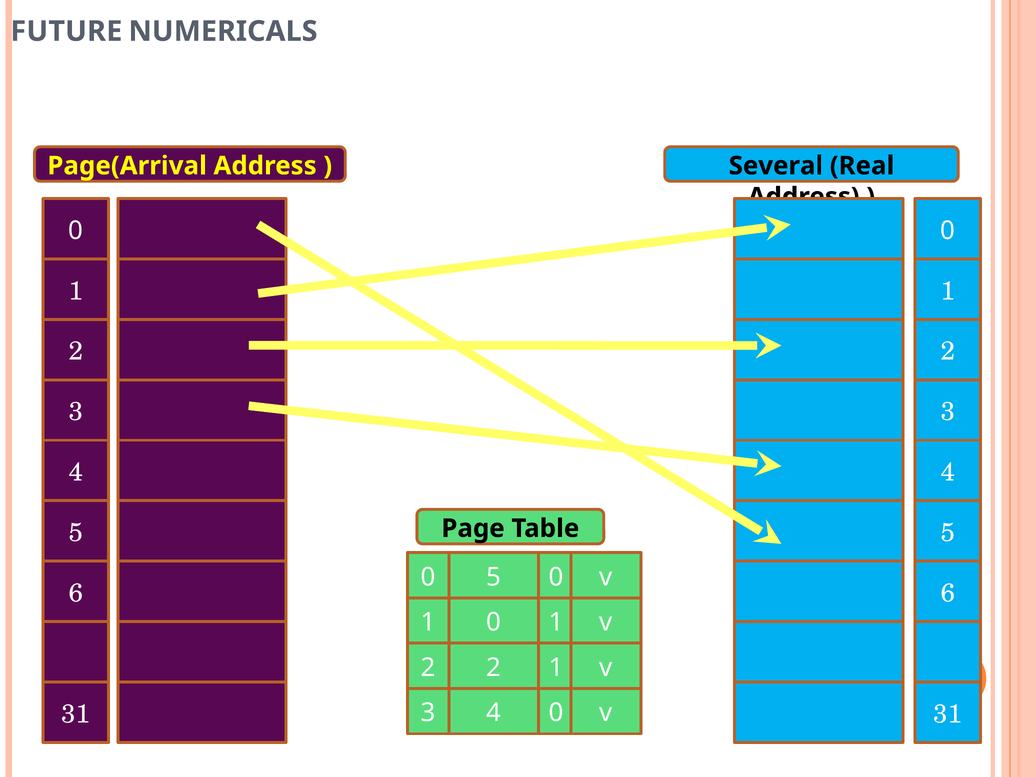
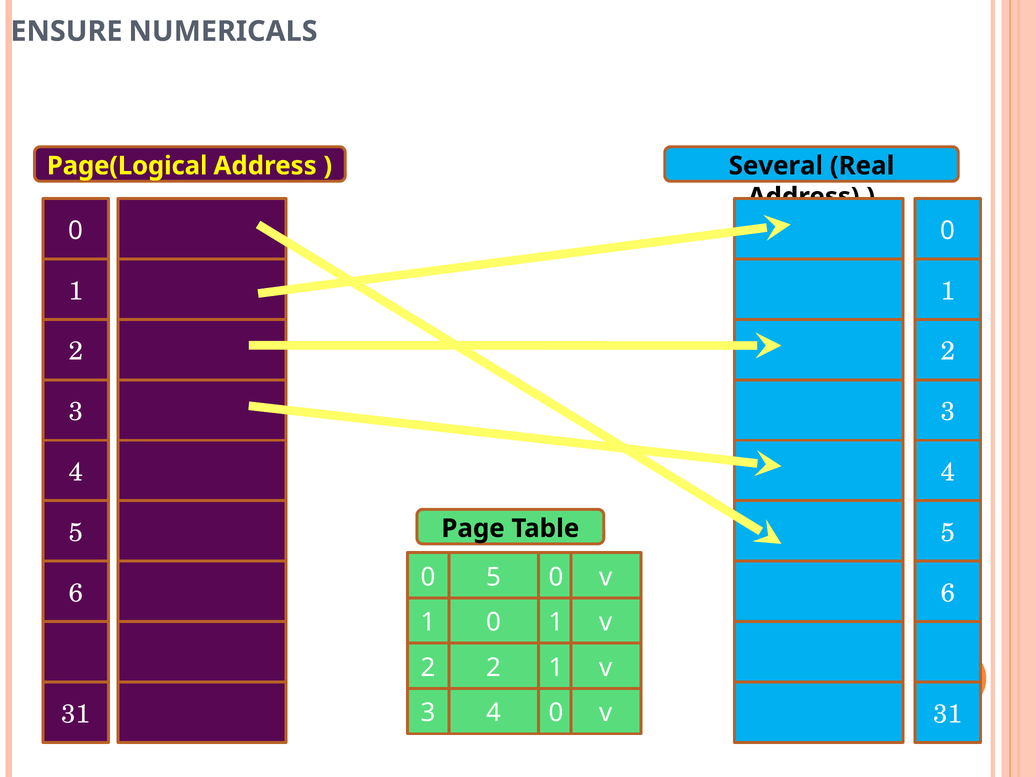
FUTURE: FUTURE -> ENSURE
Page(Arrival: Page(Arrival -> Page(Logical
